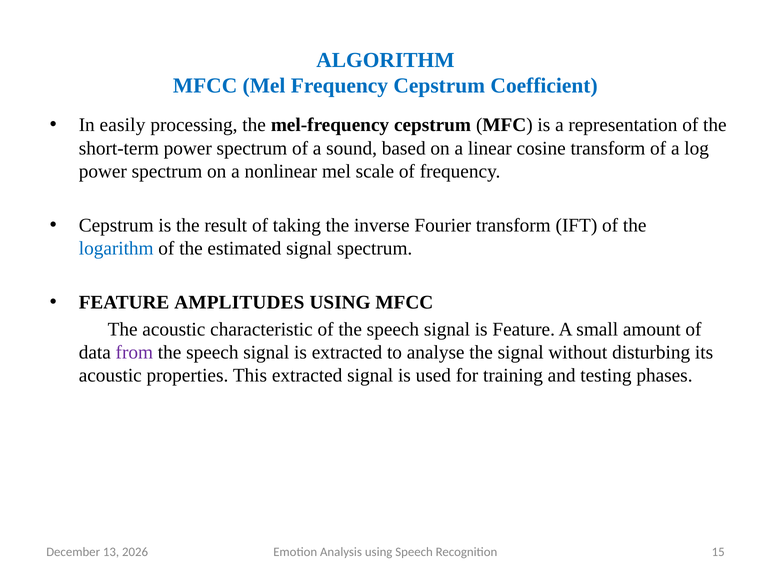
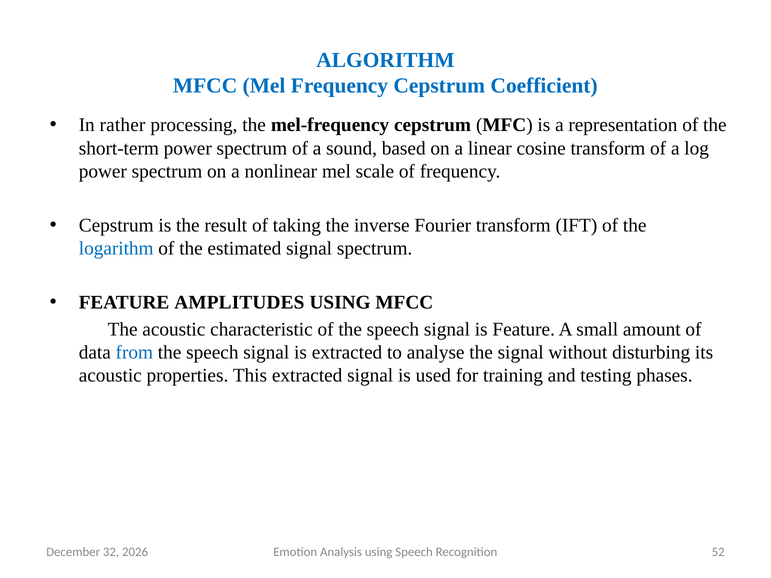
easily: easily -> rather
from colour: purple -> blue
13: 13 -> 32
15: 15 -> 52
